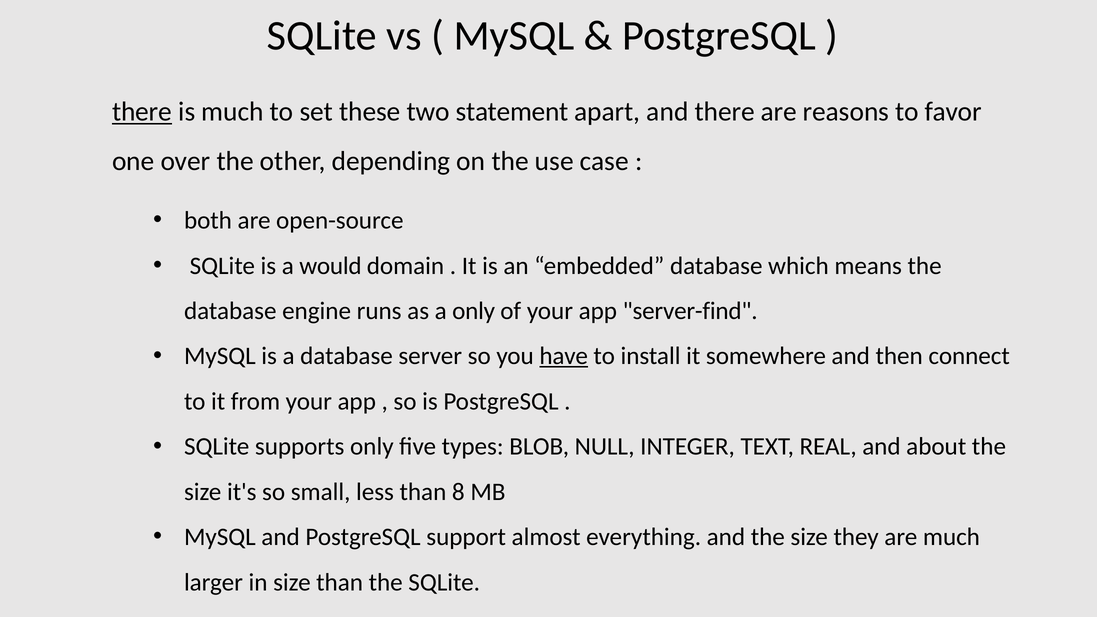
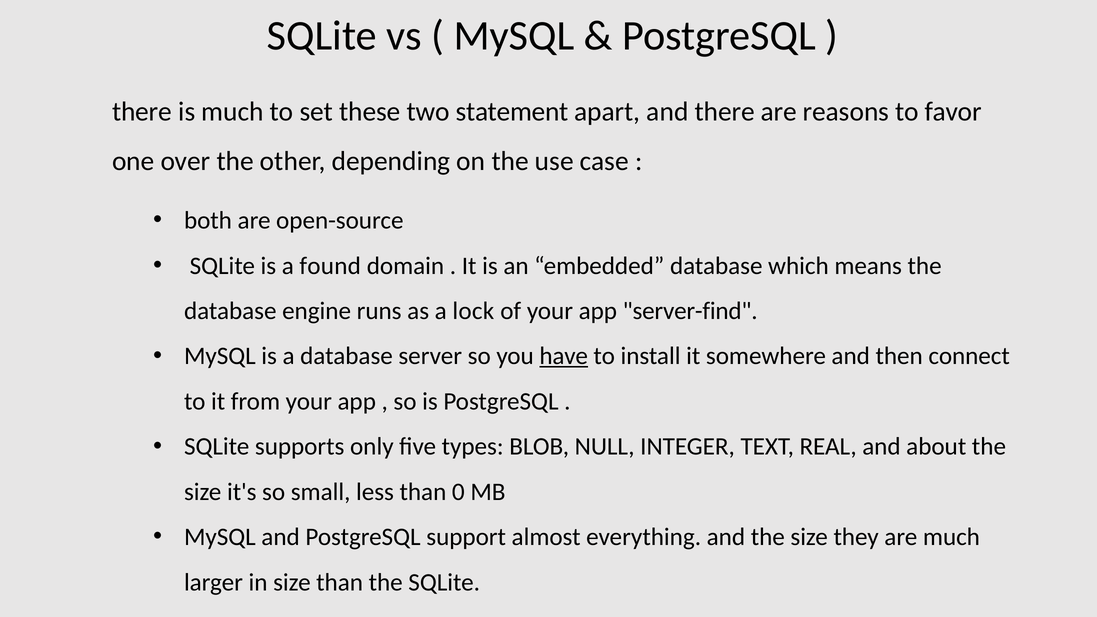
there at (142, 112) underline: present -> none
would: would -> found
a only: only -> lock
8: 8 -> 0
